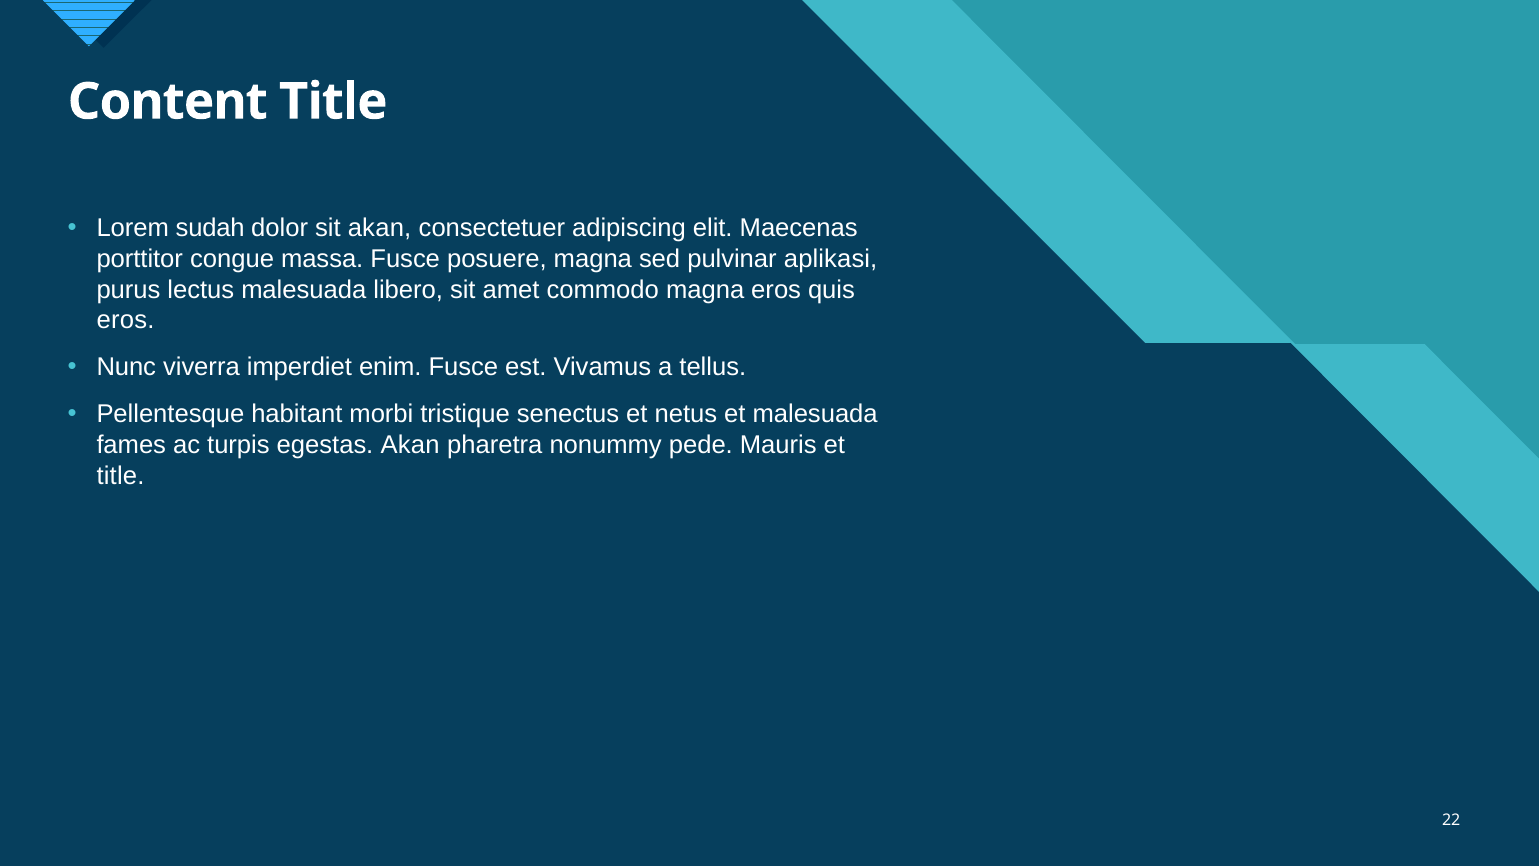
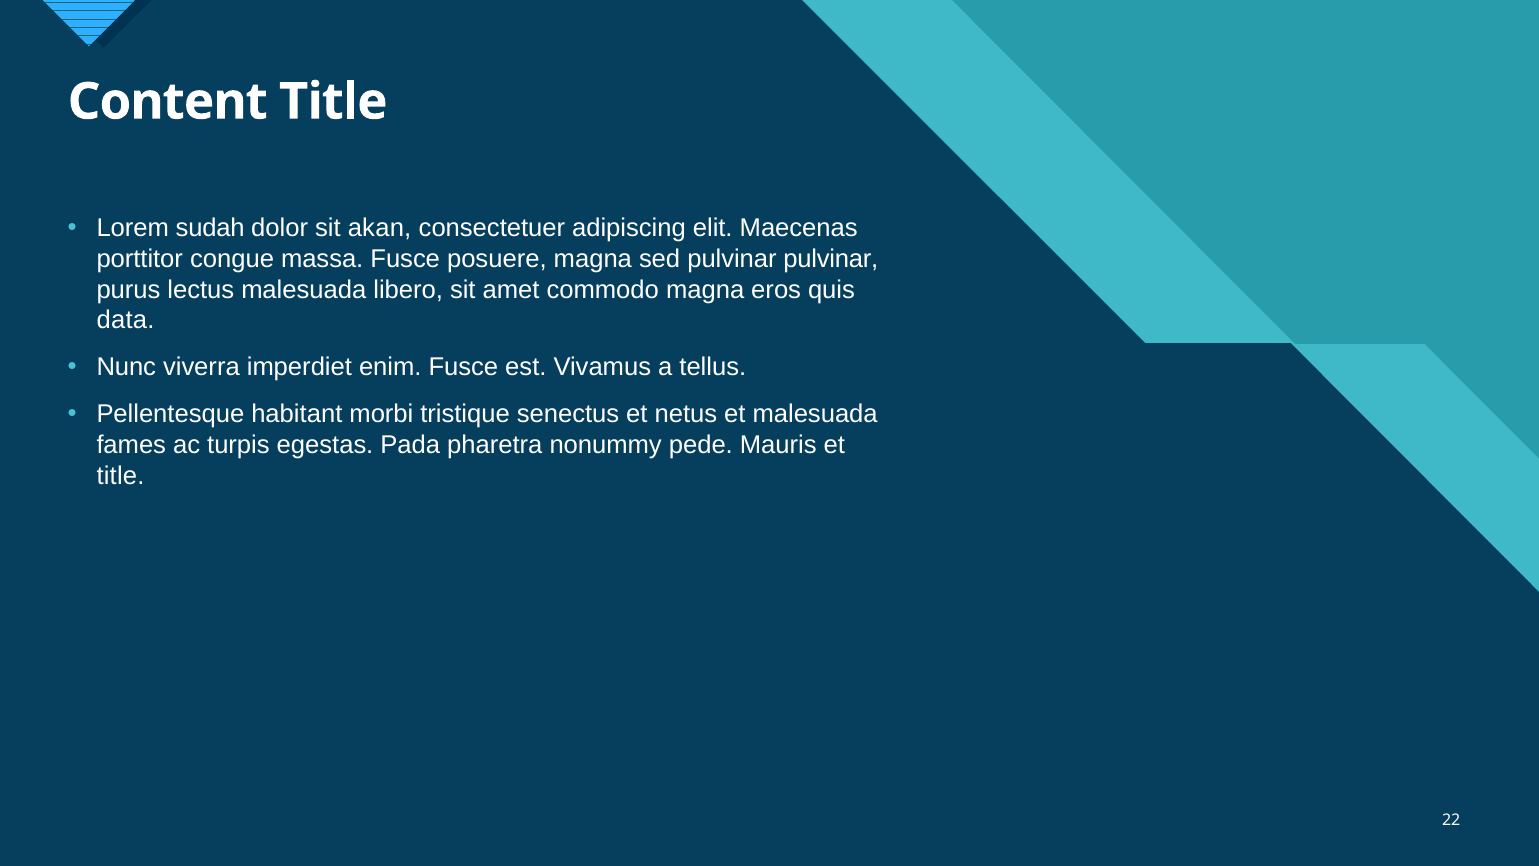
pulvinar aplikasi: aplikasi -> pulvinar
eros at (125, 320): eros -> data
egestas Akan: Akan -> Pada
